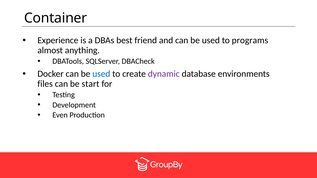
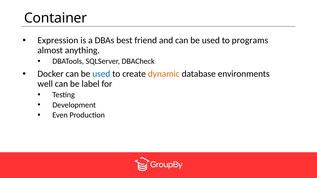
Experience: Experience -> Expression
dynamic colour: purple -> orange
files: files -> well
start: start -> label
